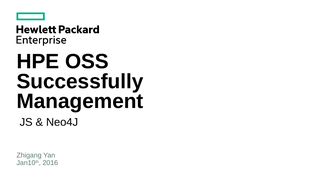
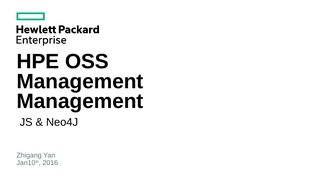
Successfully at (80, 81): Successfully -> Management
